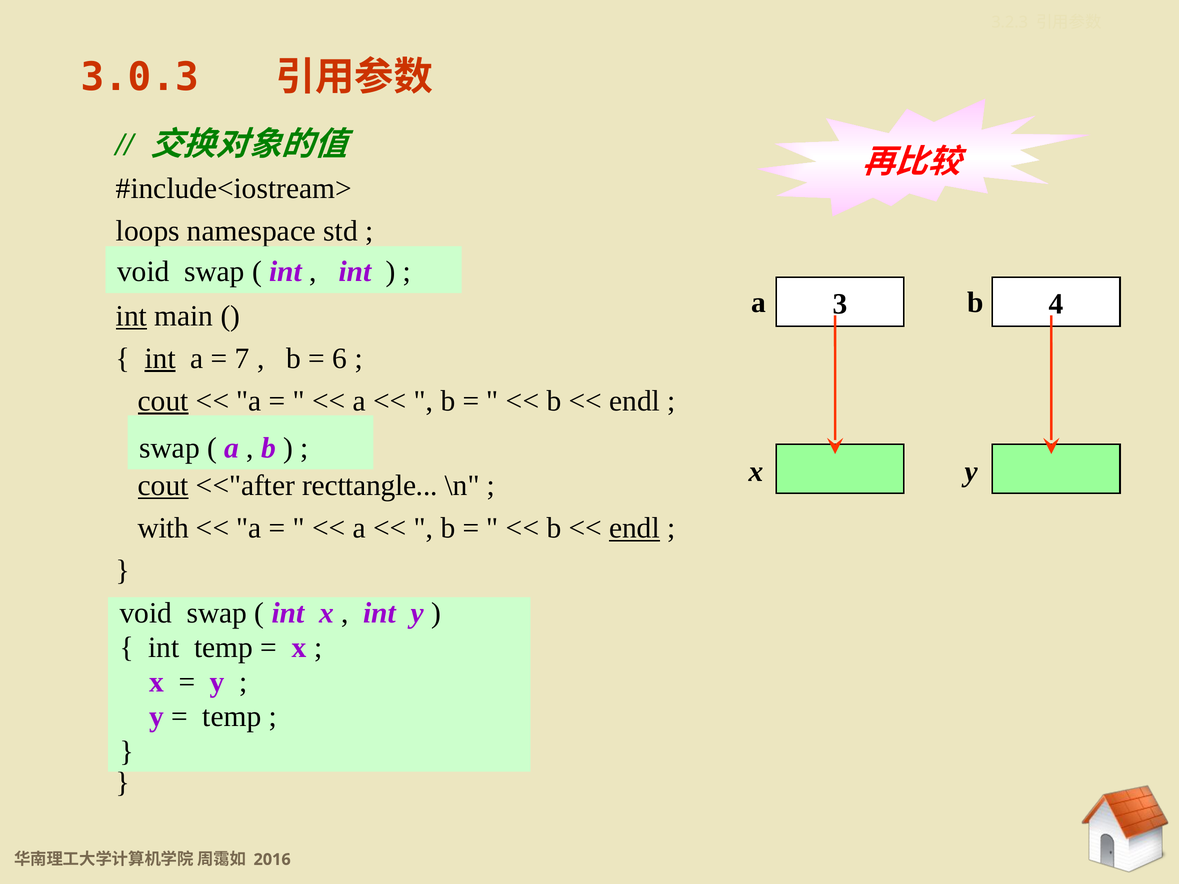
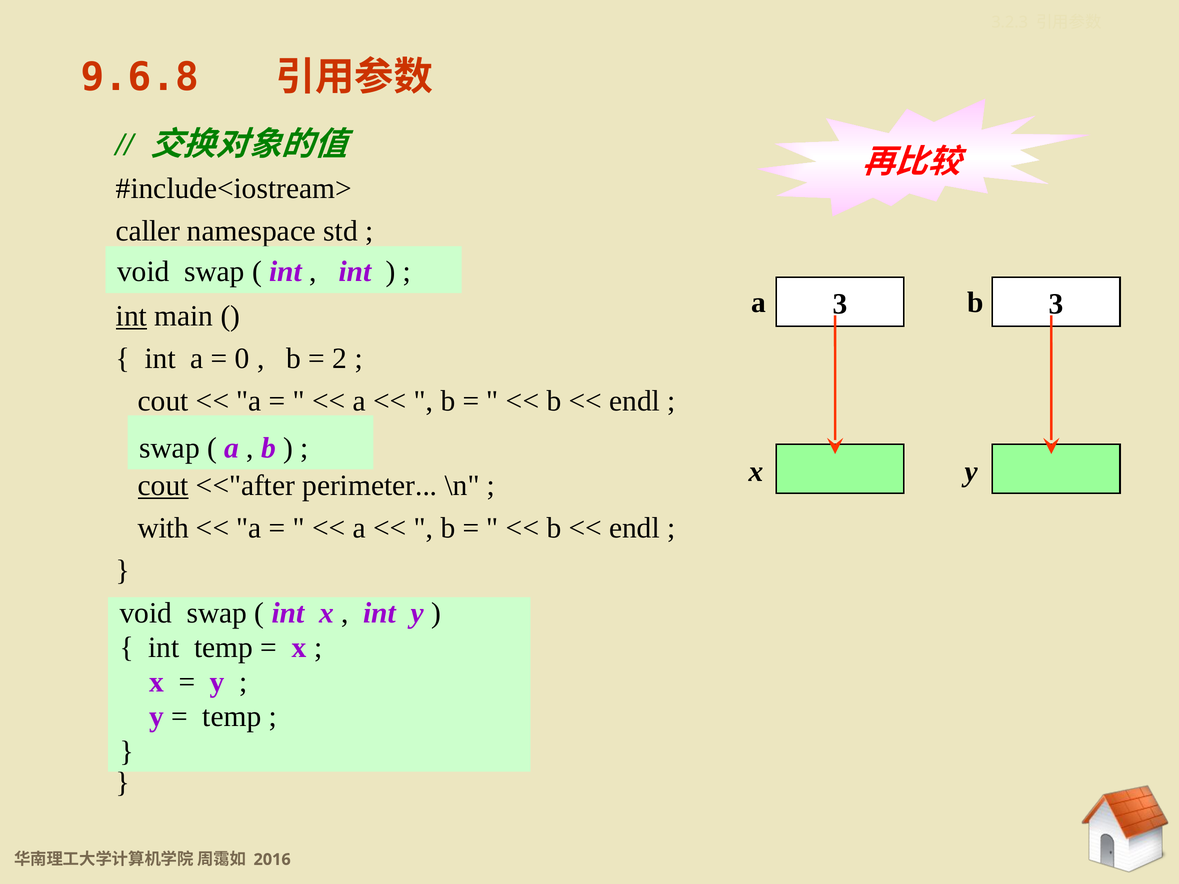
3.0.3: 3.0.3 -> 9.6.8
loops: loops -> caller
a 4: 4 -> 3
int at (160, 359) underline: present -> none
7: 7 -> 0
6: 6 -> 2
cout at (163, 401) underline: present -> none
recttangle: recttangle -> perimeter
endl at (635, 528) underline: present -> none
